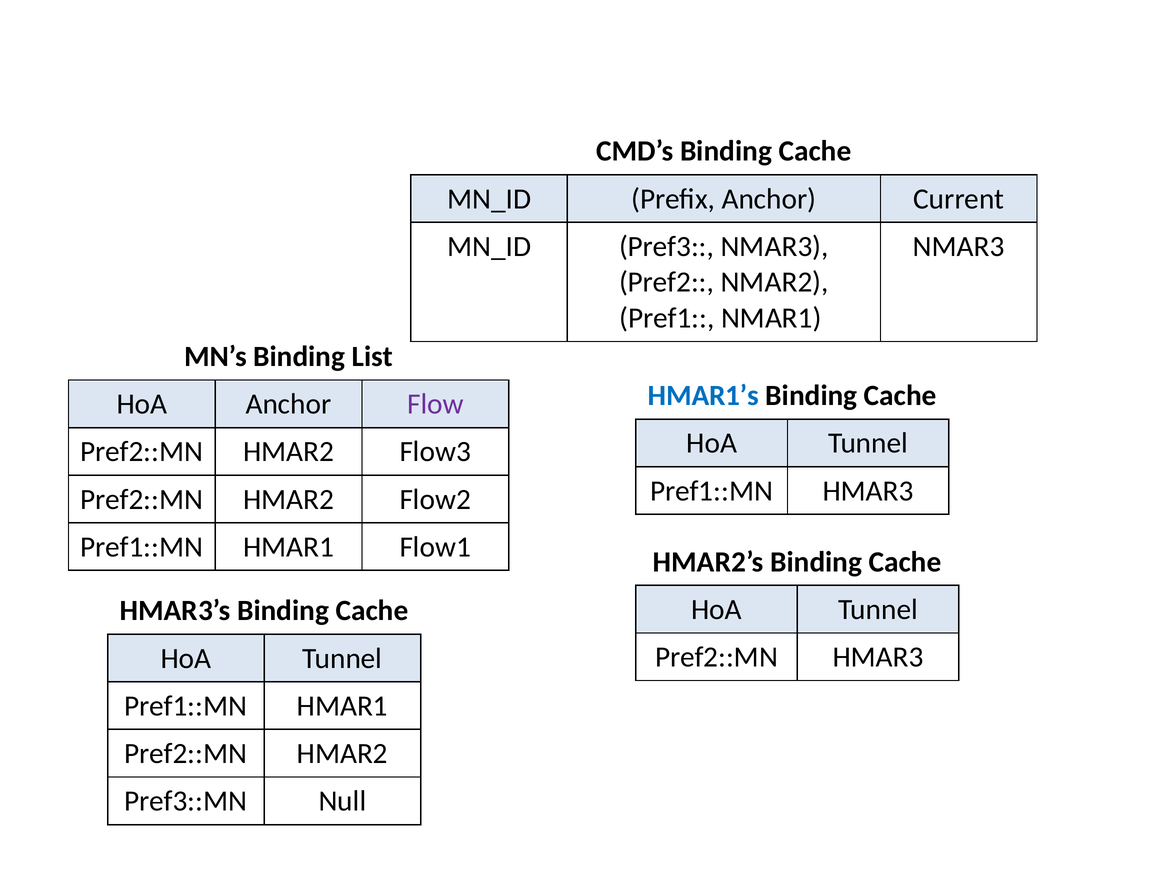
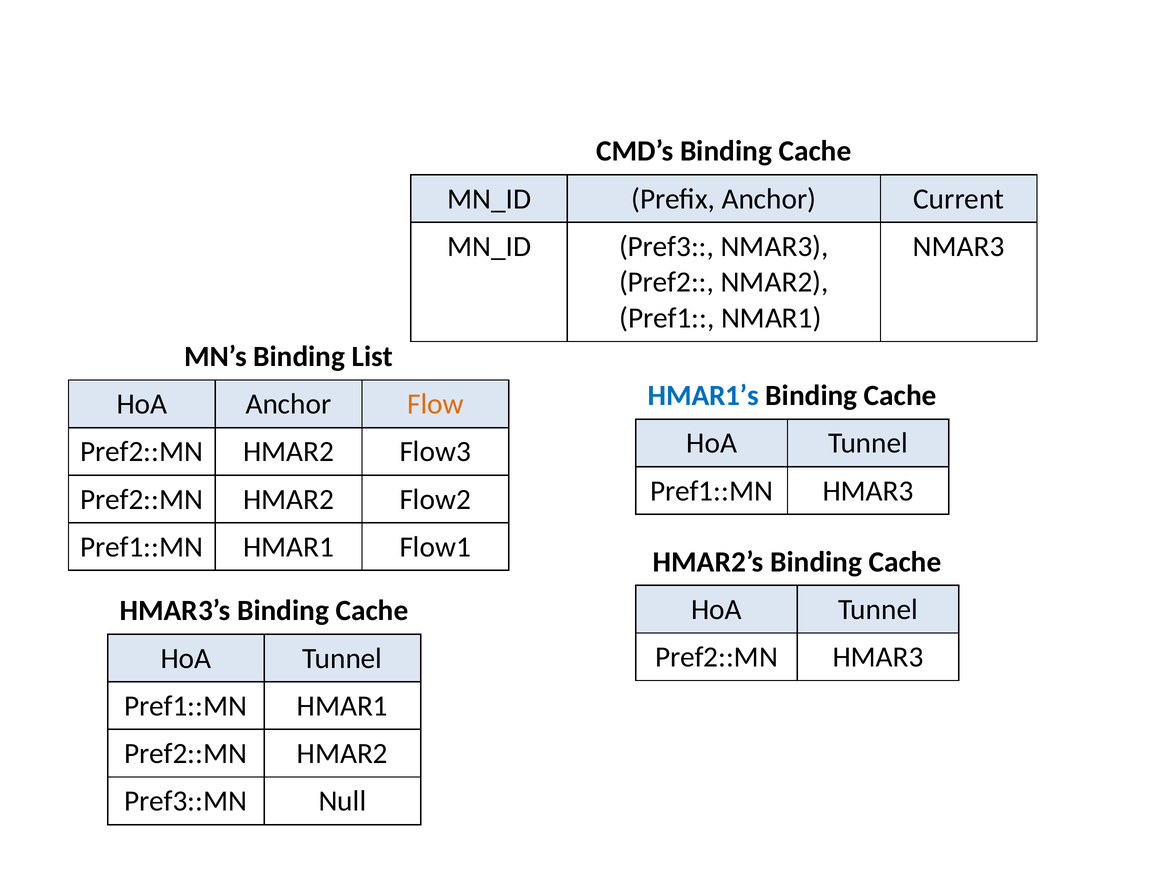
Flow colour: purple -> orange
